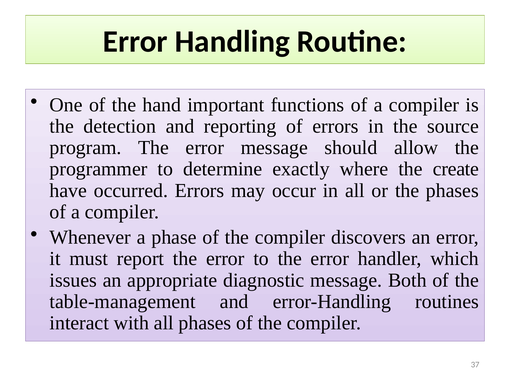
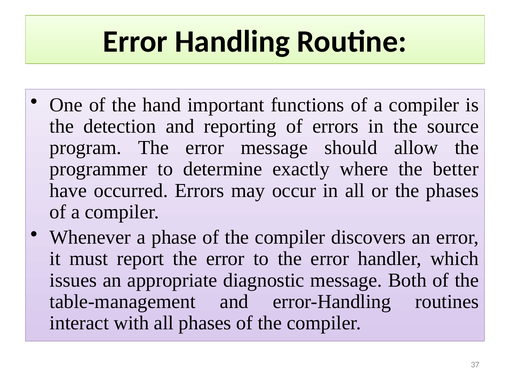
create: create -> better
